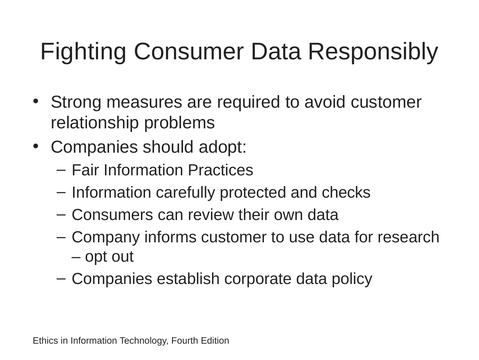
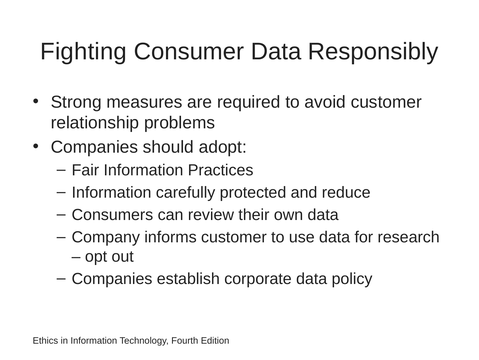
checks: checks -> reduce
